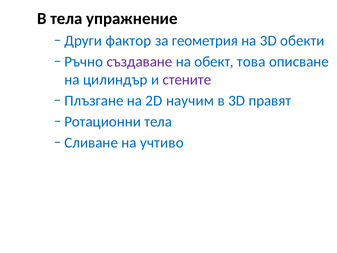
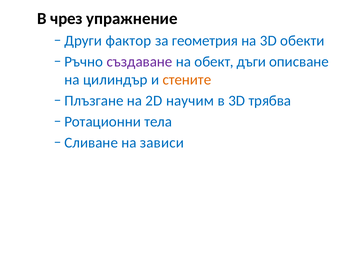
В тела: тела -> чрез
това: това -> дъги
стените colour: purple -> orange
правят: правят -> трябва
учтиво: учтиво -> зависи
